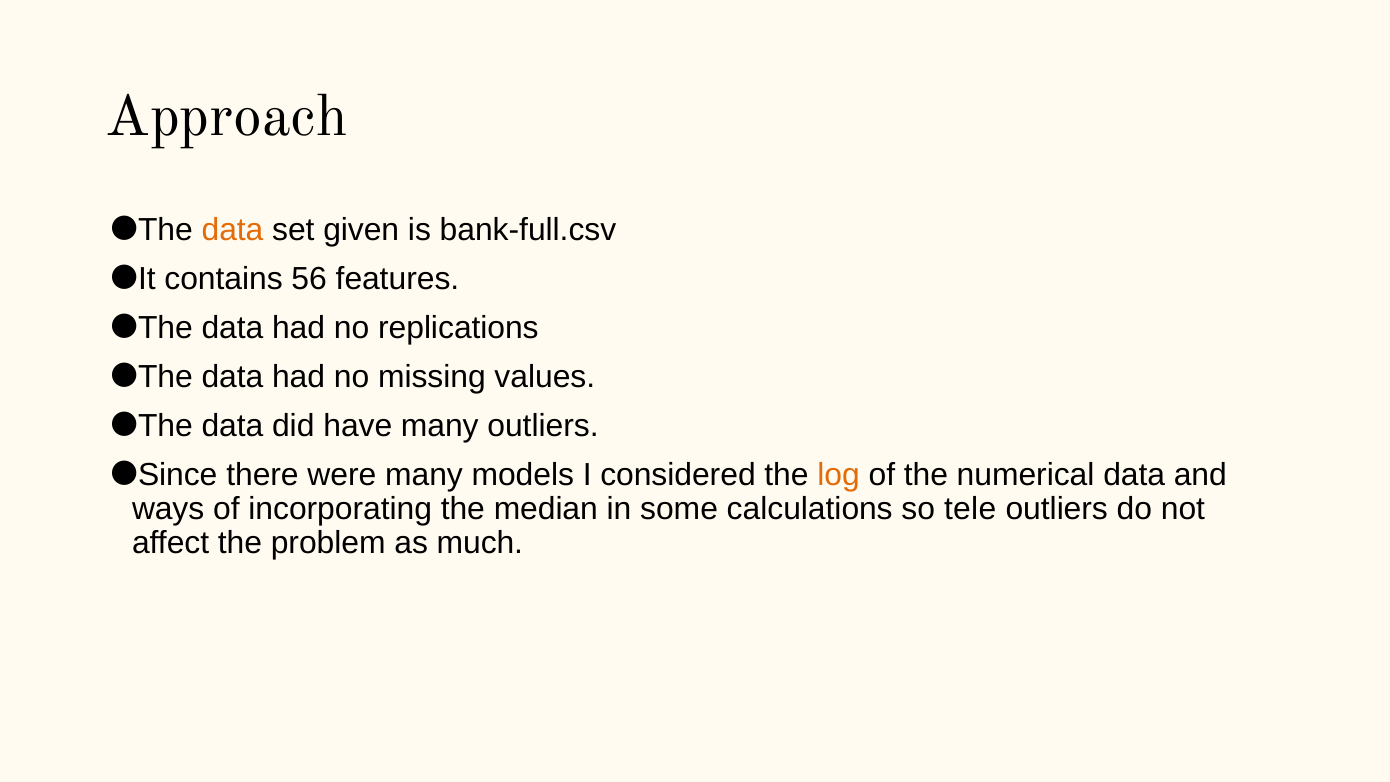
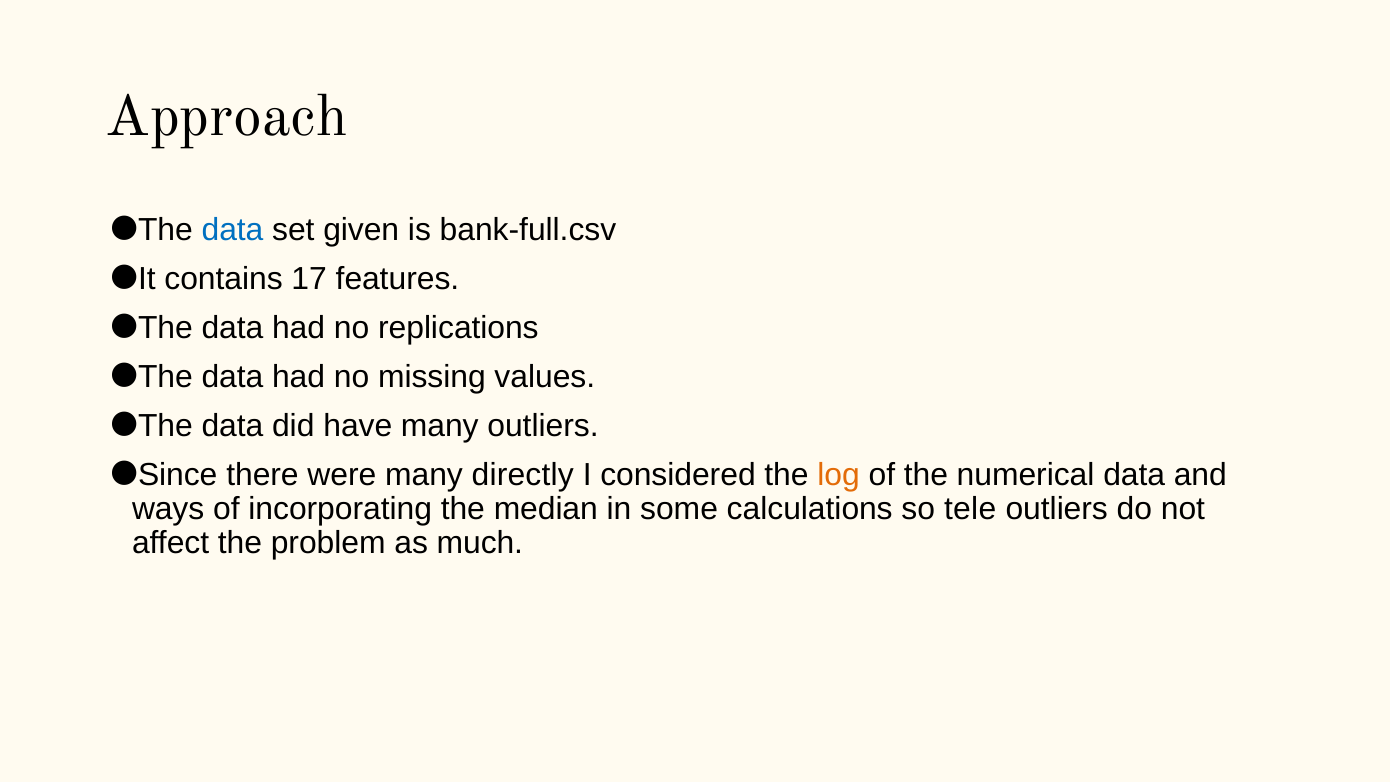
data at (233, 230) colour: orange -> blue
56: 56 -> 17
models: models -> directly
